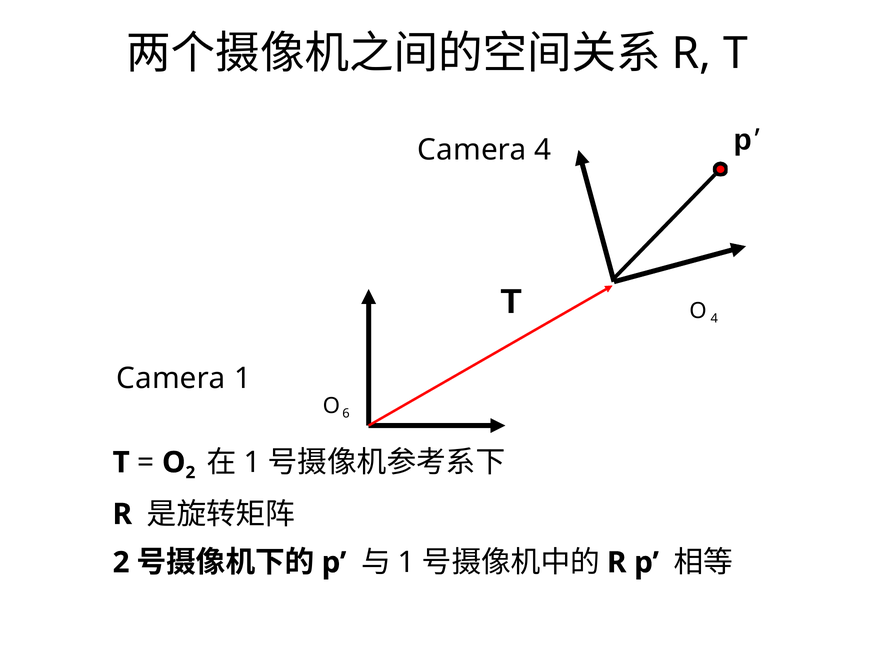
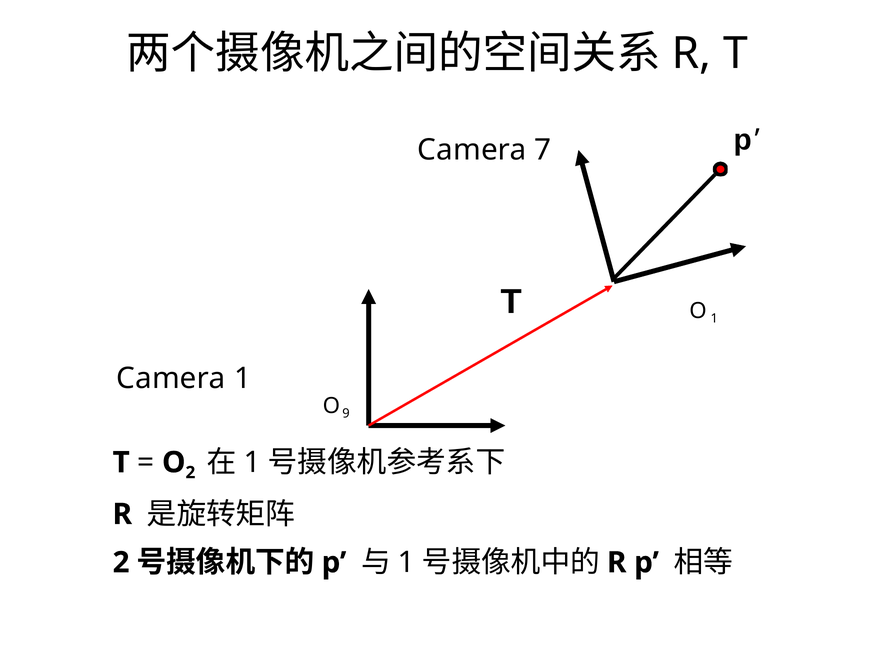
Camera 4: 4 -> 7
4 at (714, 318): 4 -> 1
6: 6 -> 9
